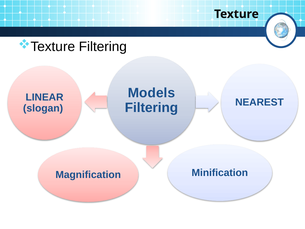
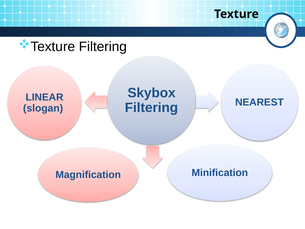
Models: Models -> Skybox
